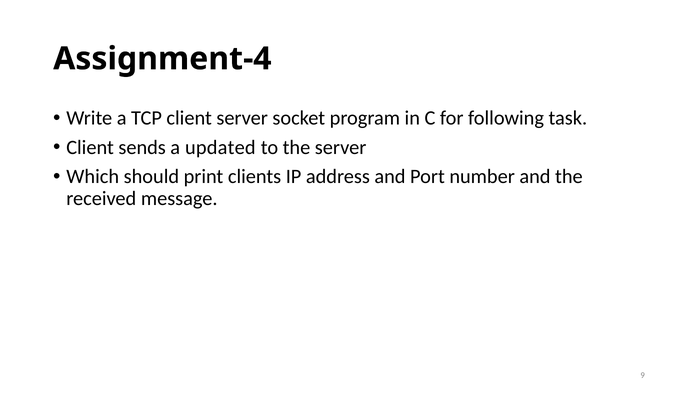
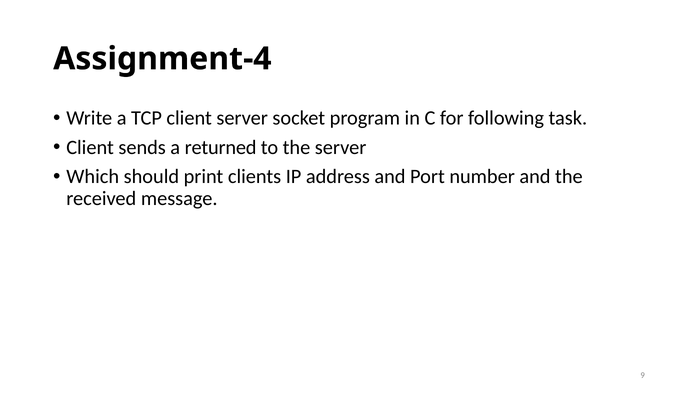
updated: updated -> returned
